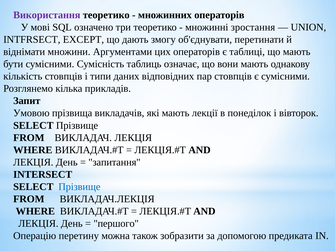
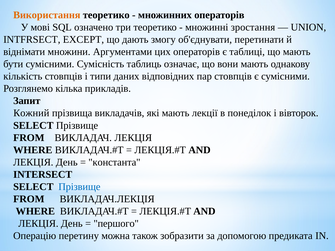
Використання colour: purple -> orange
Умовою: Умовою -> Кожний
запитання: запитання -> константа
